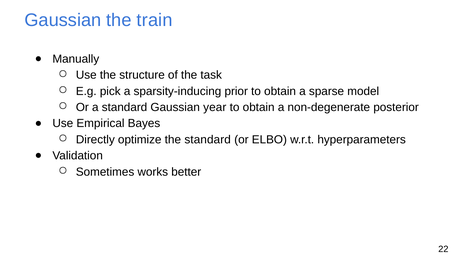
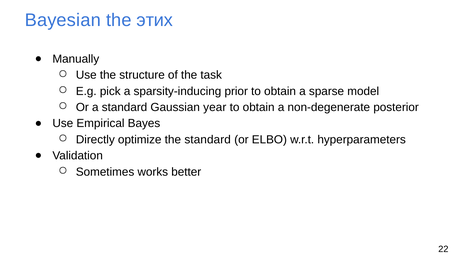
Gaussian at (63, 20): Gaussian -> Bayesian
train: train -> этих
